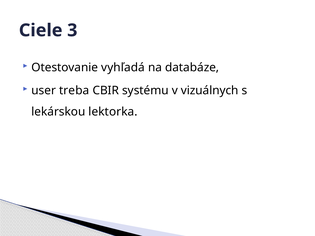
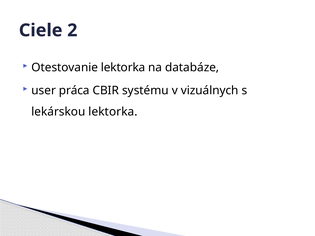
3: 3 -> 2
Otestovanie vyhľadá: vyhľadá -> lektorka
treba: treba -> práca
